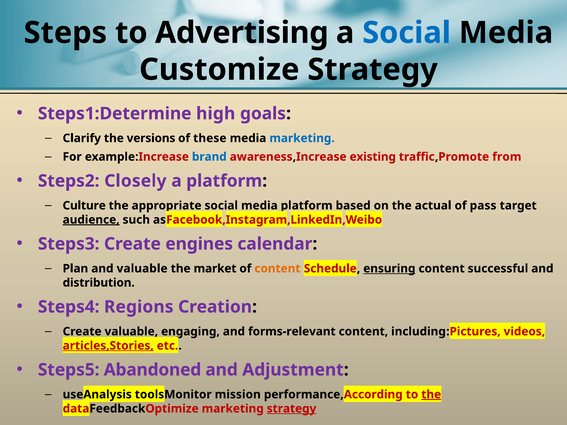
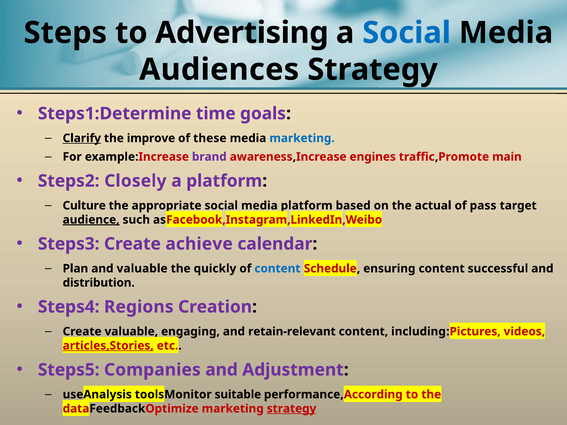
Customize: Customize -> Audiences
high: high -> time
Clarify underline: none -> present
versions: versions -> improve
brand colour: blue -> purple
existing: existing -> engines
from: from -> main
engines: engines -> achieve
market: market -> quickly
content at (277, 269) colour: orange -> blue
ensuring underline: present -> none
forms-relevant: forms-relevant -> retain-relevant
Abandoned: Abandoned -> Companies
mission: mission -> suitable
the at (431, 395) underline: present -> none
